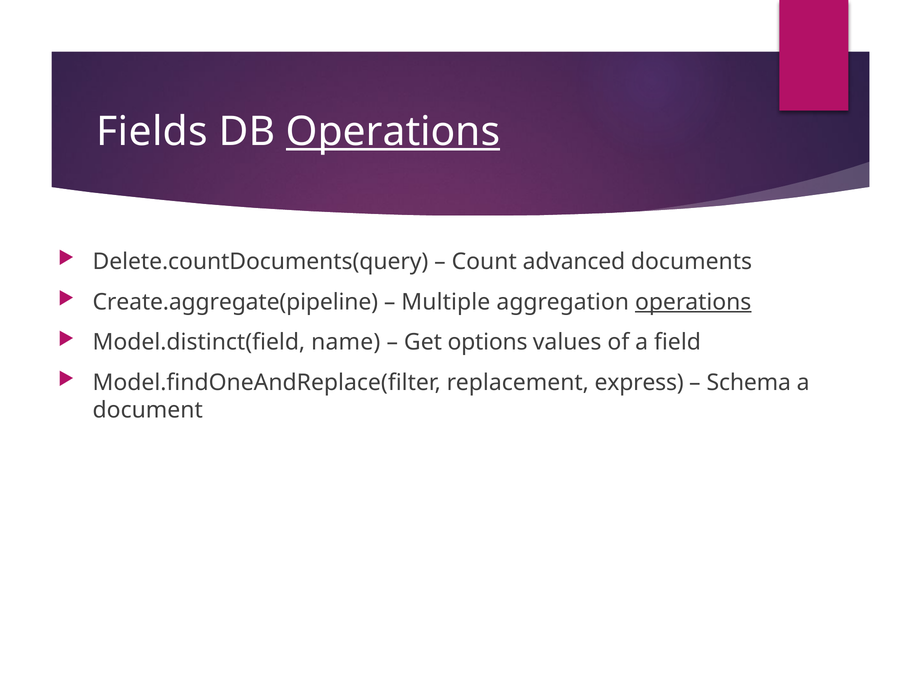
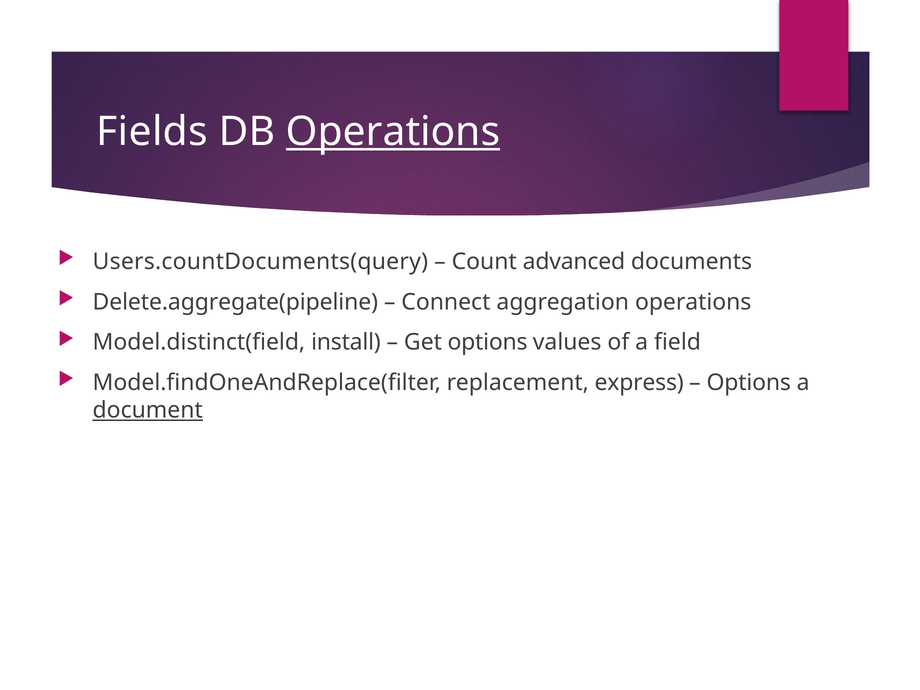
Delete.countDocuments(query: Delete.countDocuments(query -> Users.countDocuments(query
Create.aggregate(pipeline: Create.aggregate(pipeline -> Delete.aggregate(pipeline
Multiple: Multiple -> Connect
operations at (693, 302) underline: present -> none
name: name -> install
Schema at (749, 383): Schema -> Options
document underline: none -> present
